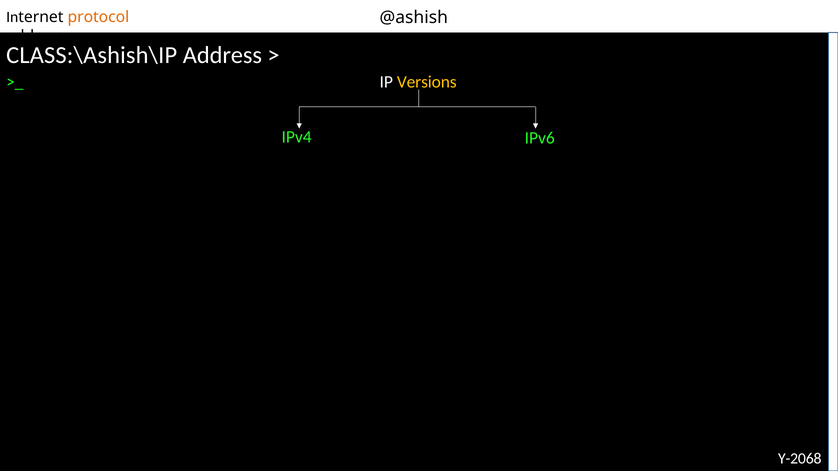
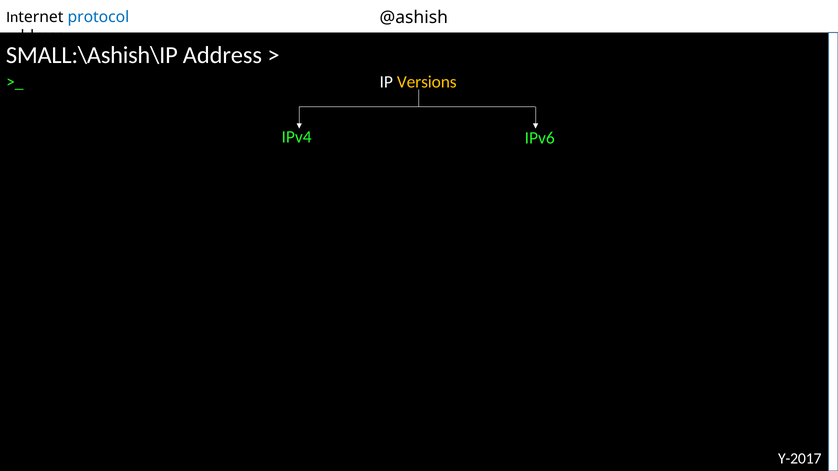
protocol colour: orange -> blue
CLASS:\Ashish\IP: CLASS:\Ashish\IP -> SMALL:\Ashish\IP
Y-2068: Y-2068 -> Y-2017
